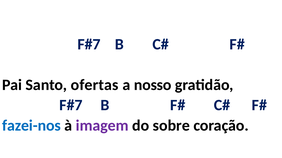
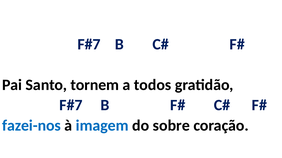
ofertas: ofertas -> tornem
nosso: nosso -> todos
imagem colour: purple -> blue
